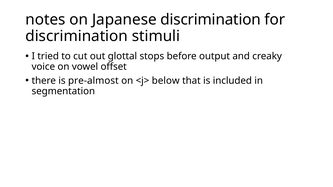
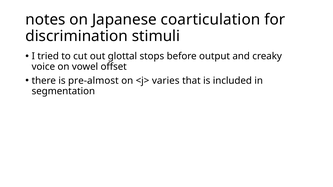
Japanese discrimination: discrimination -> coarticulation
below: below -> varies
